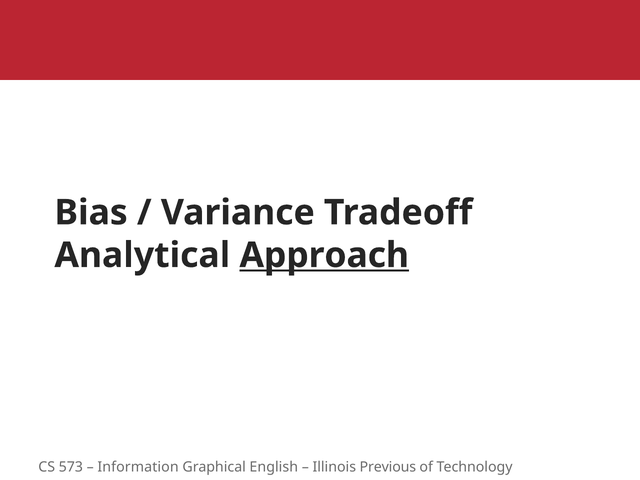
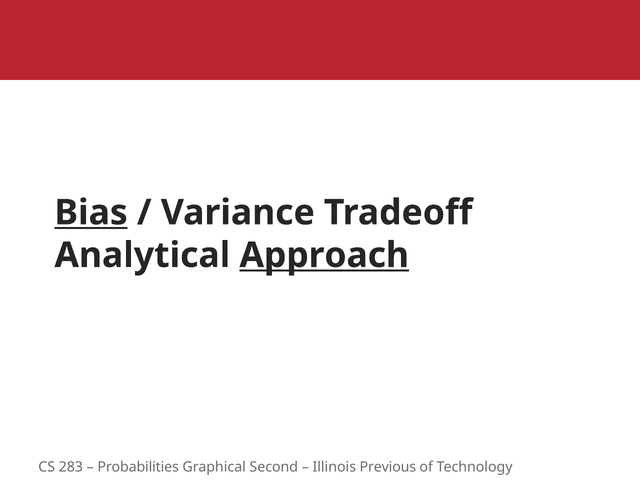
Bias underline: none -> present
573: 573 -> 283
Information: Information -> Probabilities
English: English -> Second
